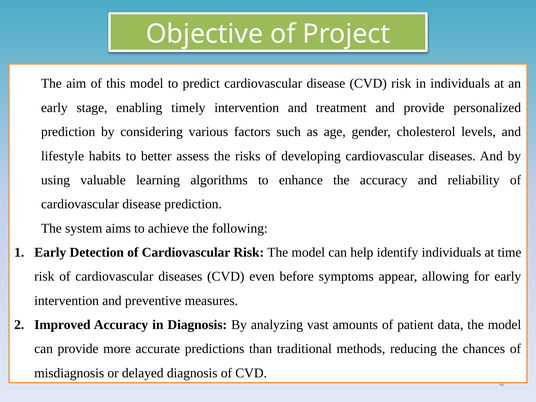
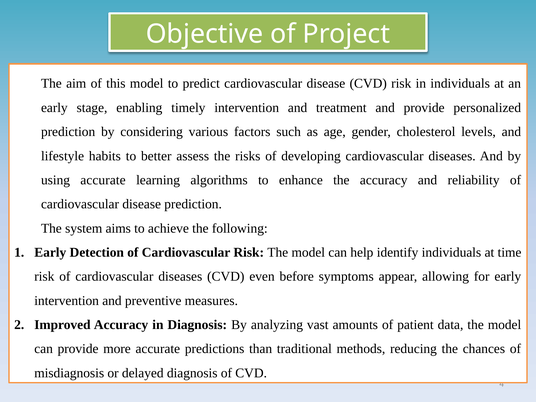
using valuable: valuable -> accurate
